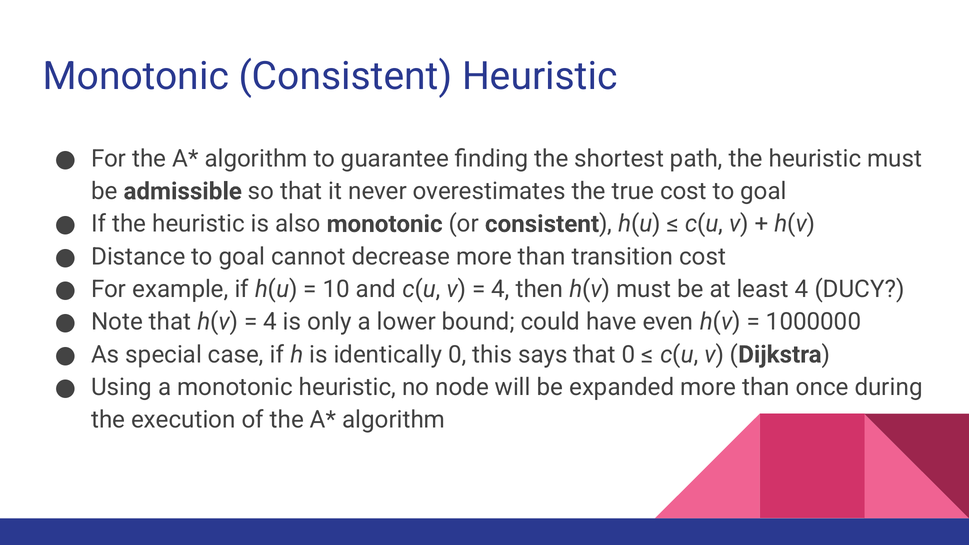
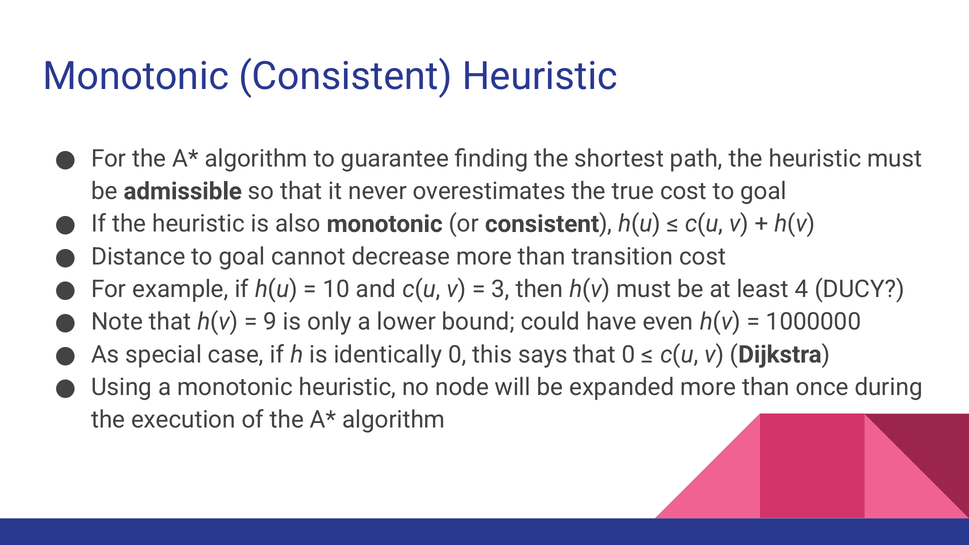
4 at (500, 289): 4 -> 3
4 at (270, 322): 4 -> 9
